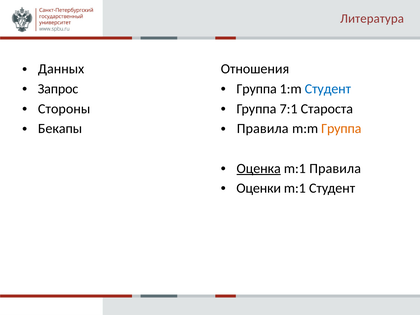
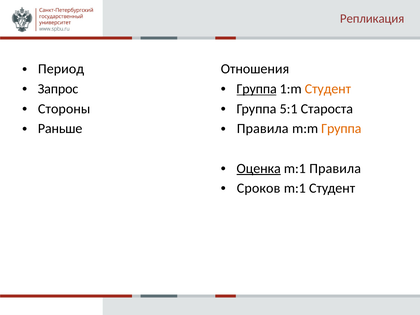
Литература: Литература -> Репликация
Данных: Данных -> Период
Группа at (257, 89) underline: none -> present
Студент at (328, 89) colour: blue -> orange
7:1: 7:1 -> 5:1
Бекапы: Бекапы -> Раньше
Оценки: Оценки -> Сроков
